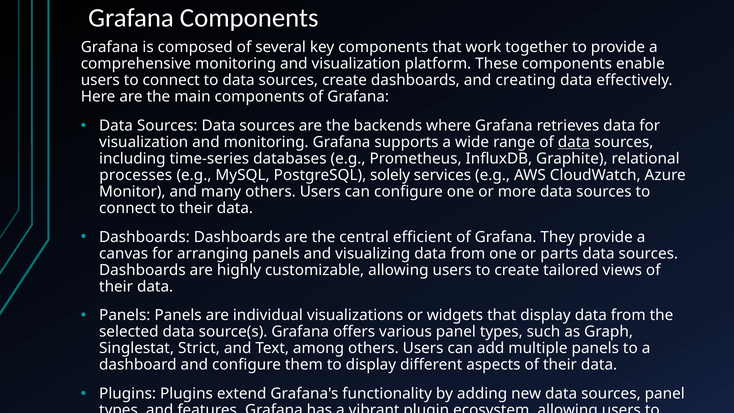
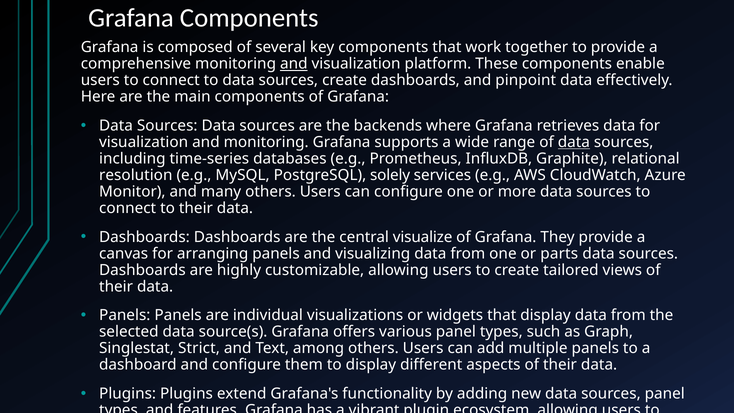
and at (294, 64) underline: none -> present
creating: creating -> pinpoint
processes: processes -> resolution
efficient: efficient -> visualize
